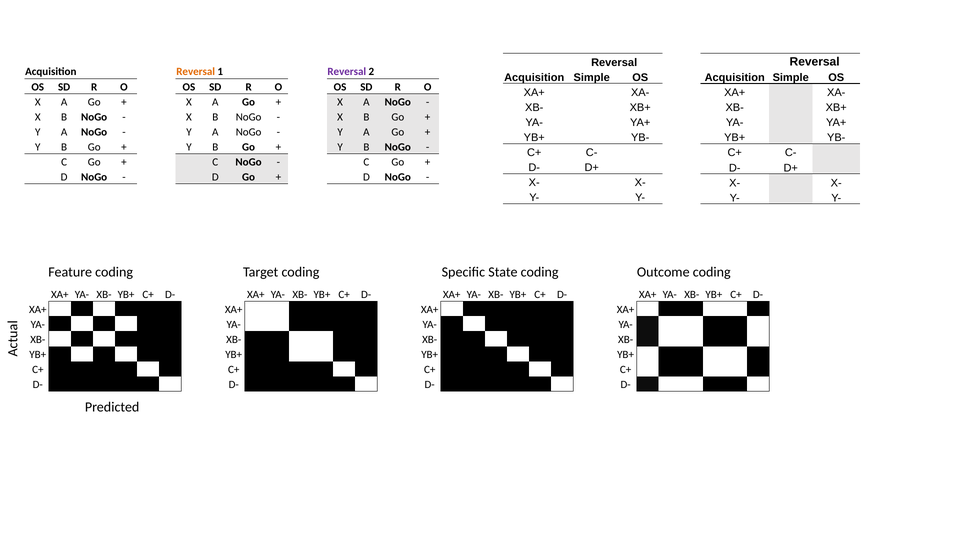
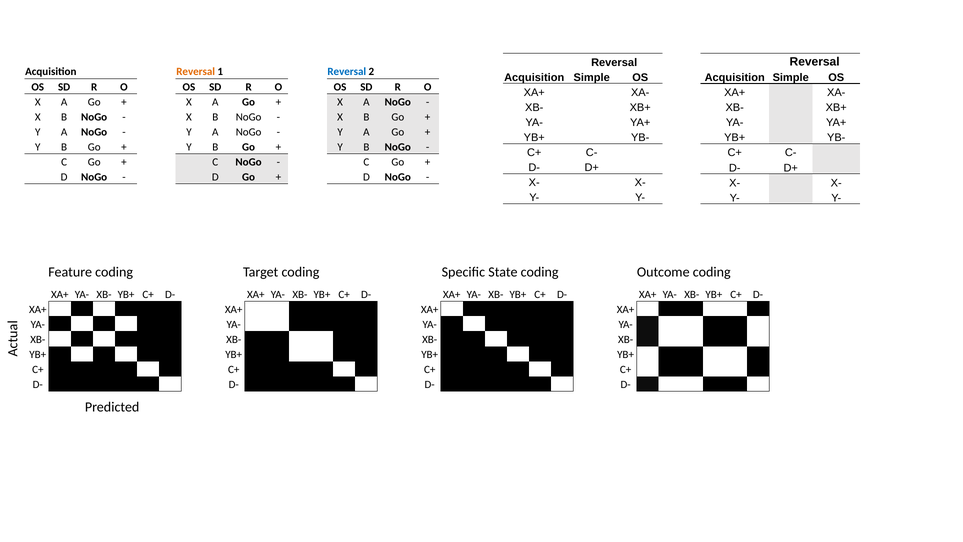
Reversal at (347, 72) colour: purple -> blue
